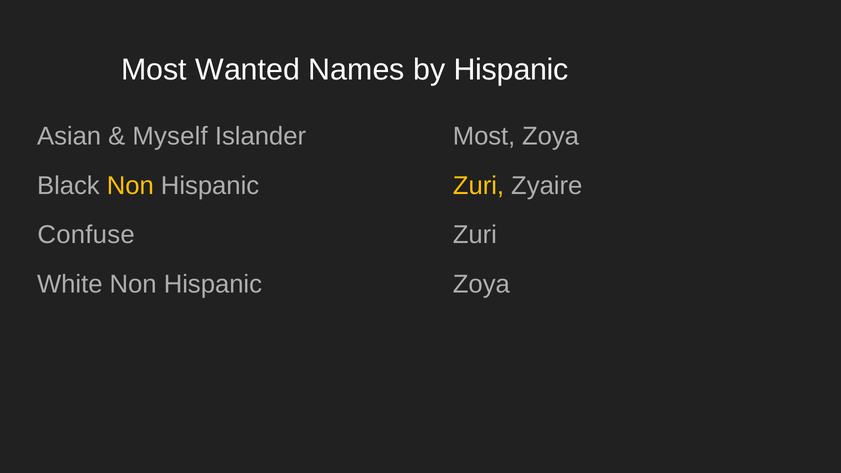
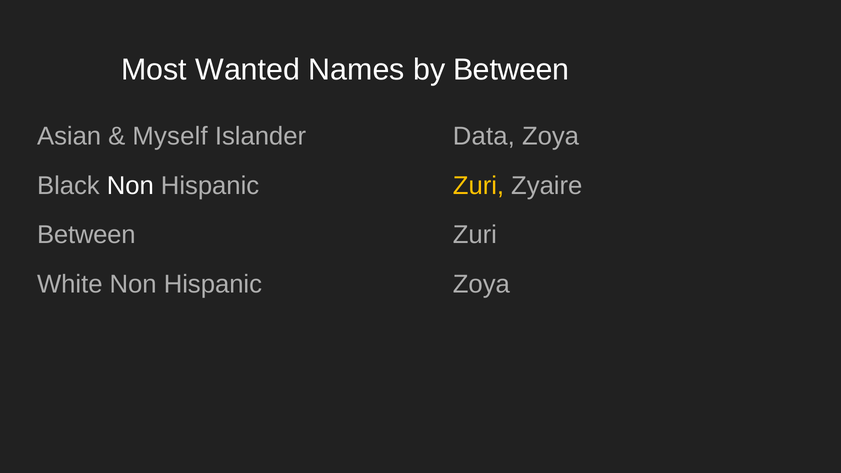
by Hispanic: Hispanic -> Between
Most at (484, 136): Most -> Data
Non at (130, 186) colour: yellow -> white
Confuse at (86, 235): Confuse -> Between
